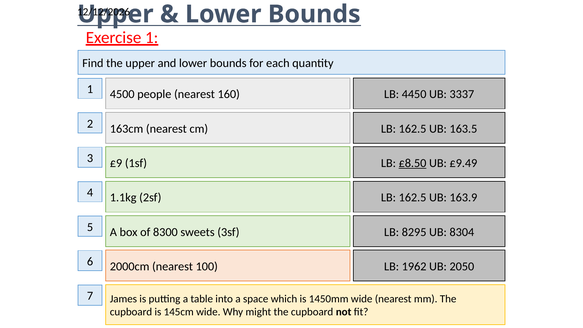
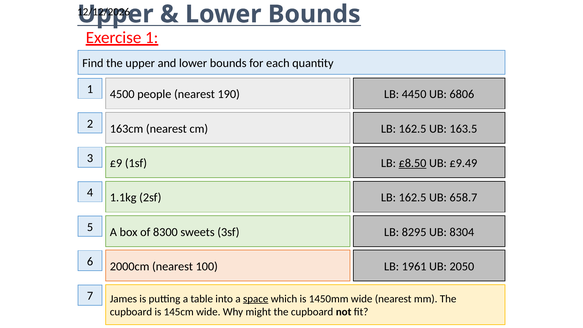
160: 160 -> 190
3337: 3337 -> 6806
163.9: 163.9 -> 658.7
1962: 1962 -> 1961
space underline: none -> present
